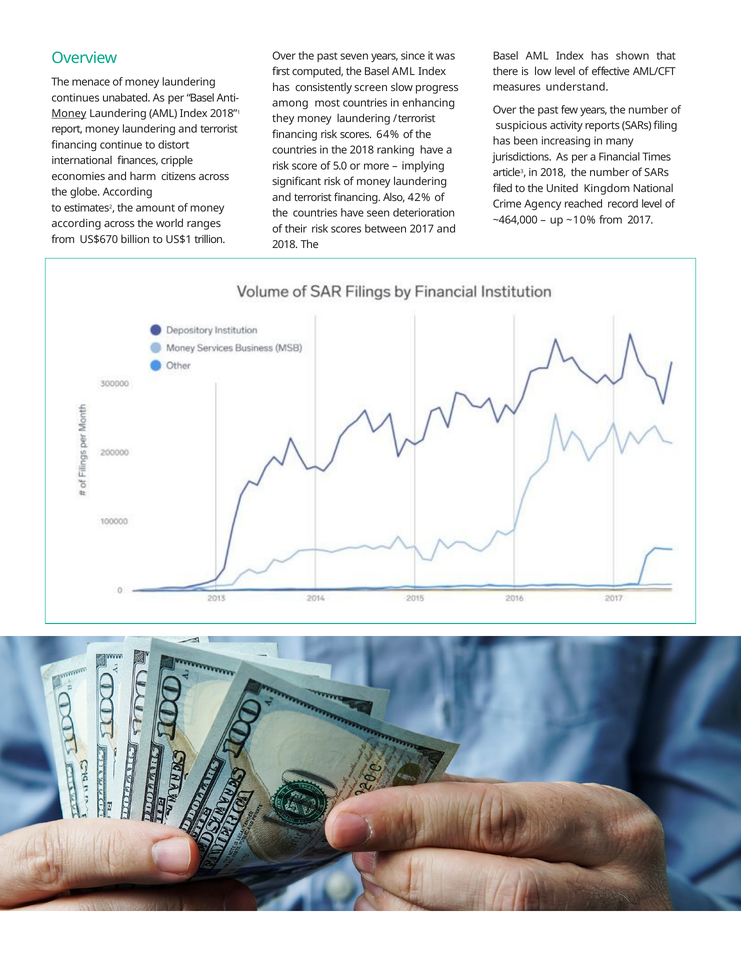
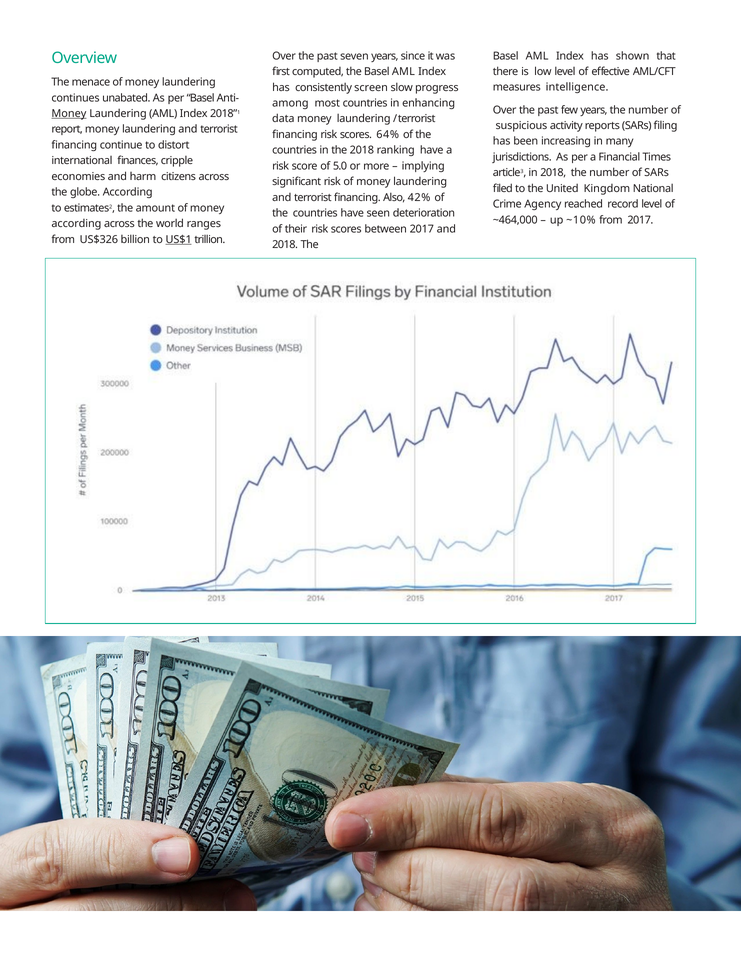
understand: understand -> intelligence
they: they -> data
US$670: US$670 -> US$326
US$1 underline: none -> present
